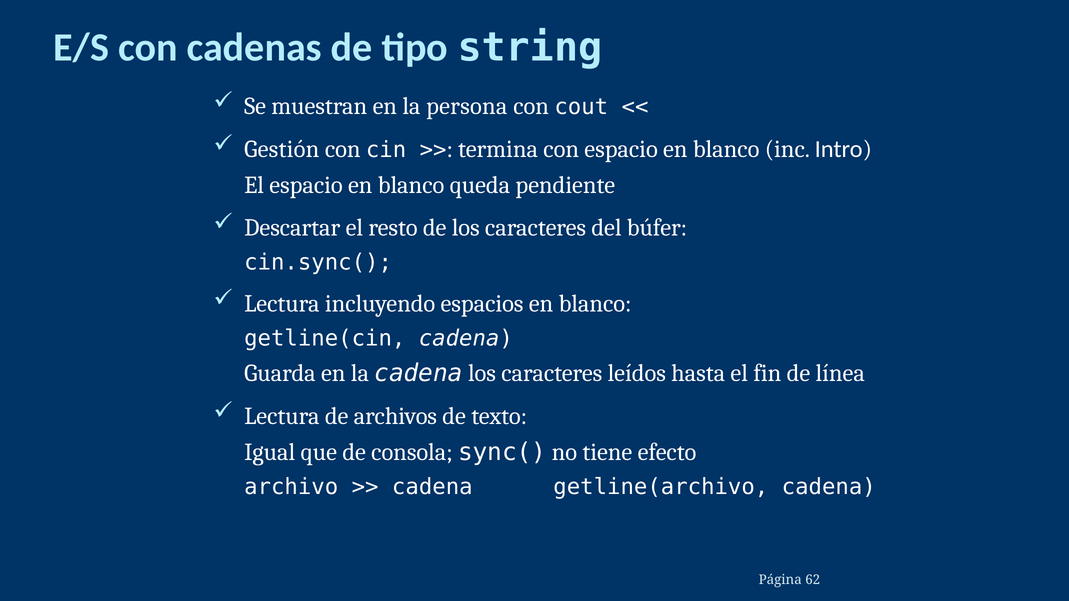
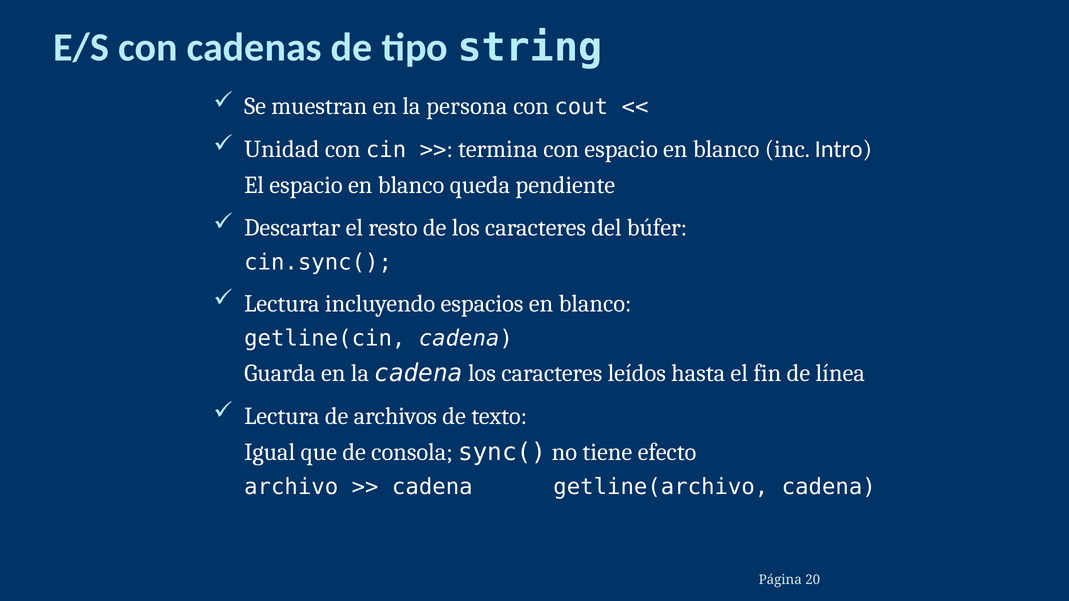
Gestión: Gestión -> Unidad
62: 62 -> 20
